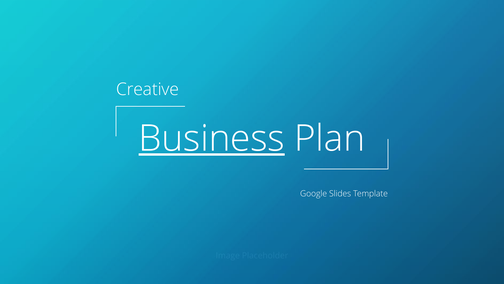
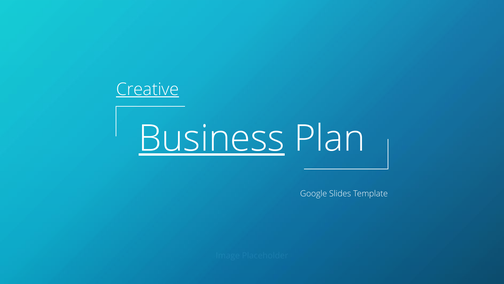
Creative underline: none -> present
